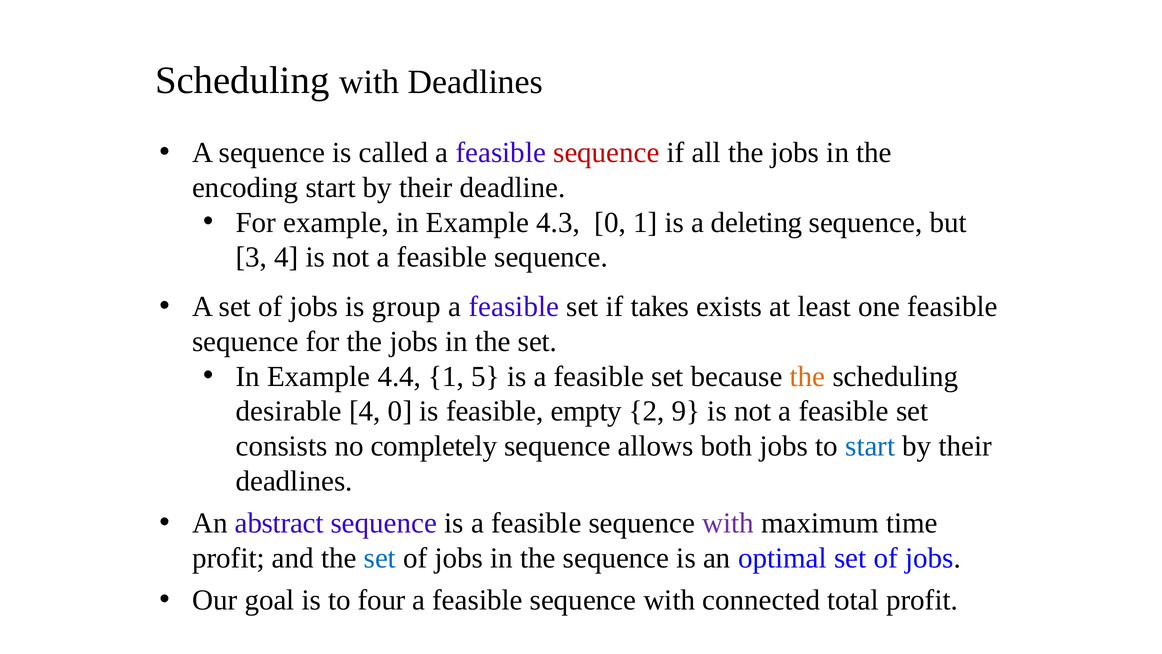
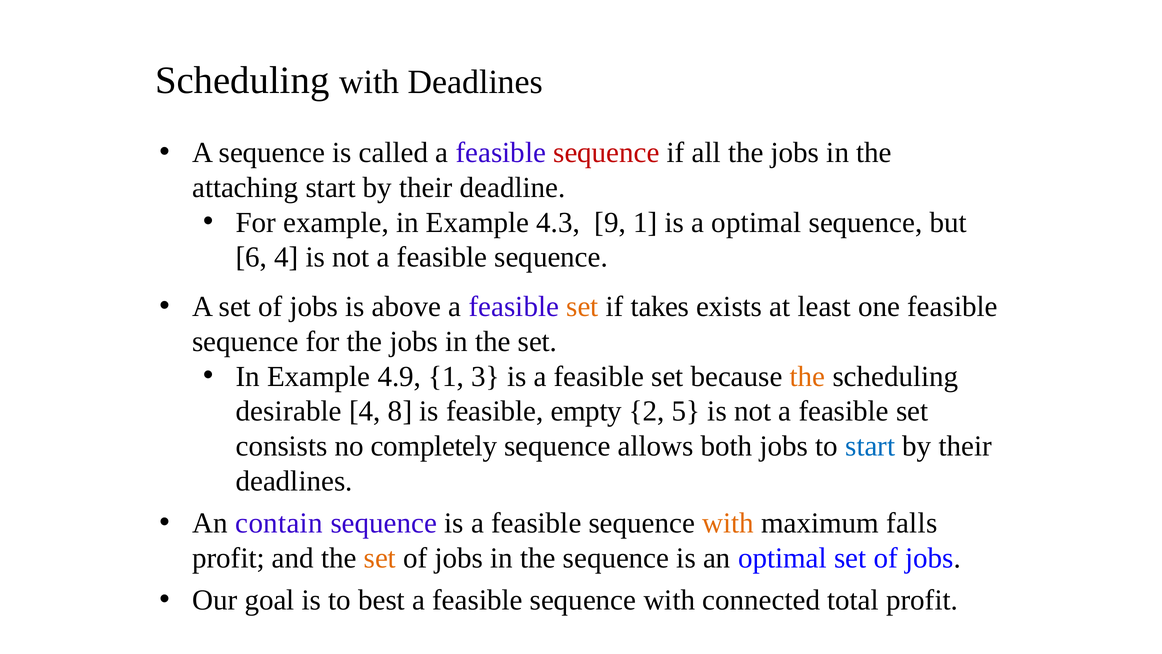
encoding: encoding -> attaching
4.3 0: 0 -> 9
a deleting: deleting -> optimal
3: 3 -> 6
group: group -> above
set at (582, 307) colour: black -> orange
4.4: 4.4 -> 4.9
5: 5 -> 3
4 0: 0 -> 8
9: 9 -> 5
abstract: abstract -> contain
with at (728, 523) colour: purple -> orange
time: time -> falls
set at (380, 558) colour: blue -> orange
four: four -> best
